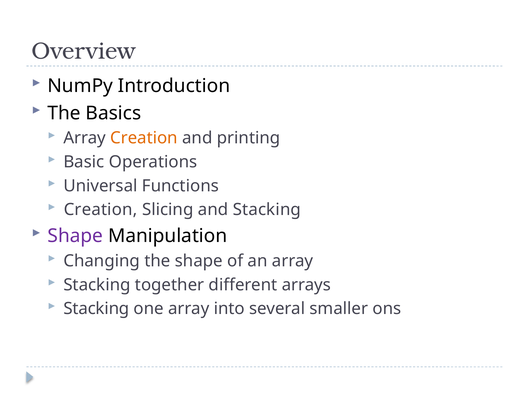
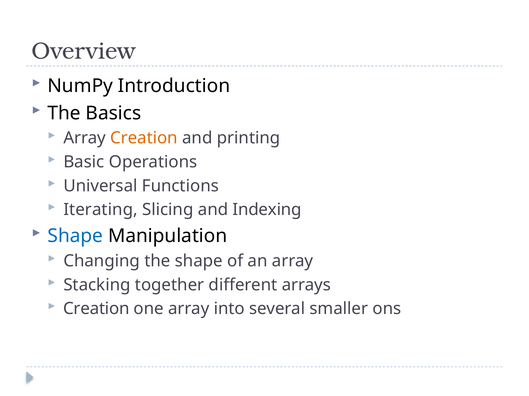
Creation at (101, 210): Creation -> Iterating
and Stacking: Stacking -> Indexing
Shape at (75, 236) colour: purple -> blue
Stacking at (96, 309): Stacking -> Creation
